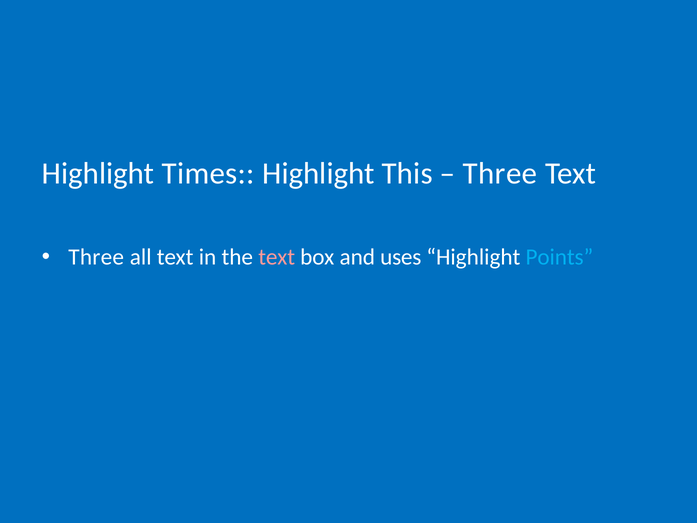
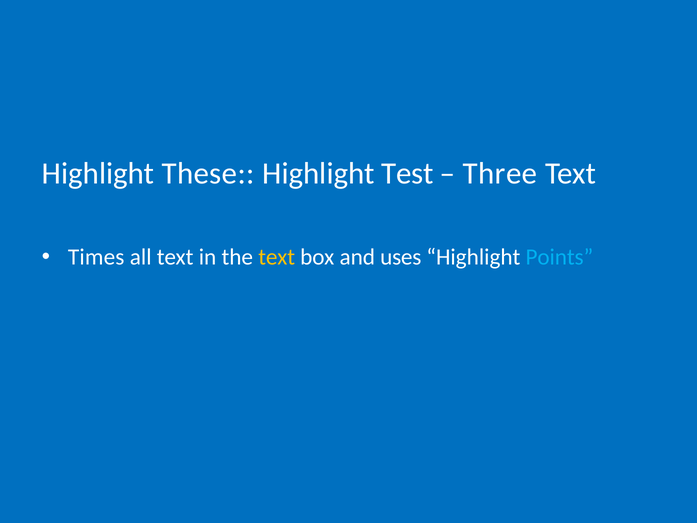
Times: Times -> These
This: This -> Test
Three at (96, 257): Three -> Times
text at (277, 257) colour: pink -> yellow
